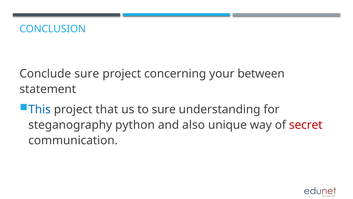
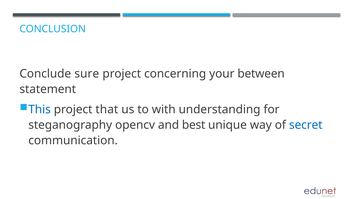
to sure: sure -> with
python: python -> opencv
also: also -> best
secret colour: red -> blue
